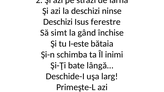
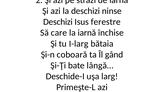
simt: simt -> care
la gând: gând -> iarnă
I-este: I-este -> I-larg
Şi-n schimba: schimba -> coboară
inimi: inimi -> gând
